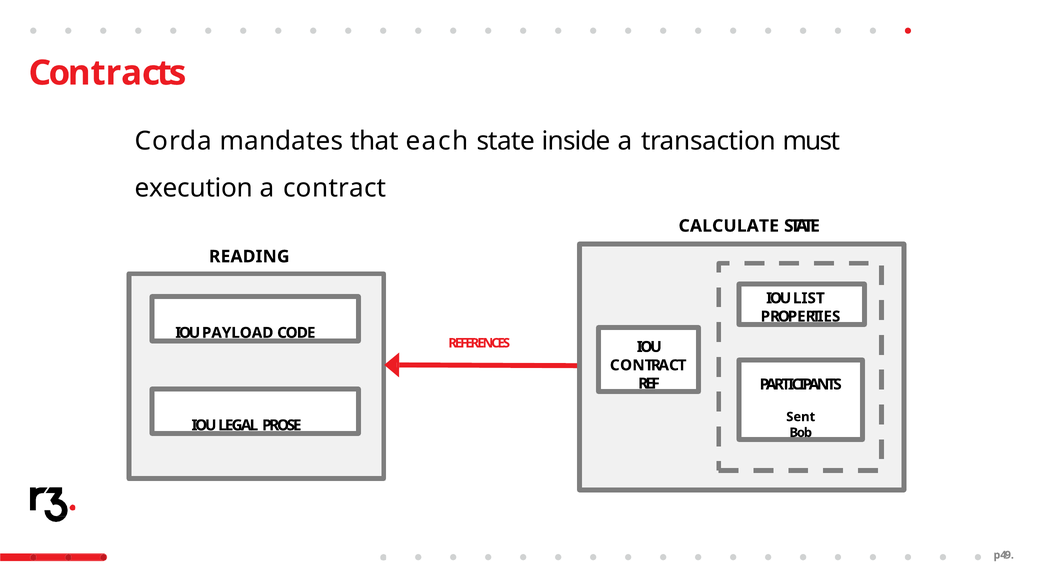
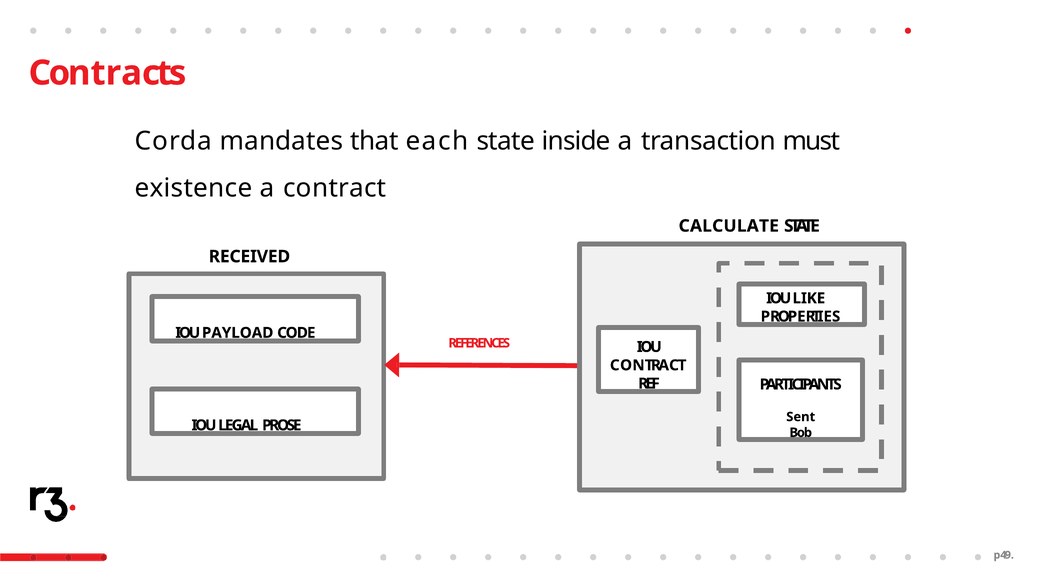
execution: execution -> existence
READING: READING -> RECEIVED
LIST: LIST -> LIKE
